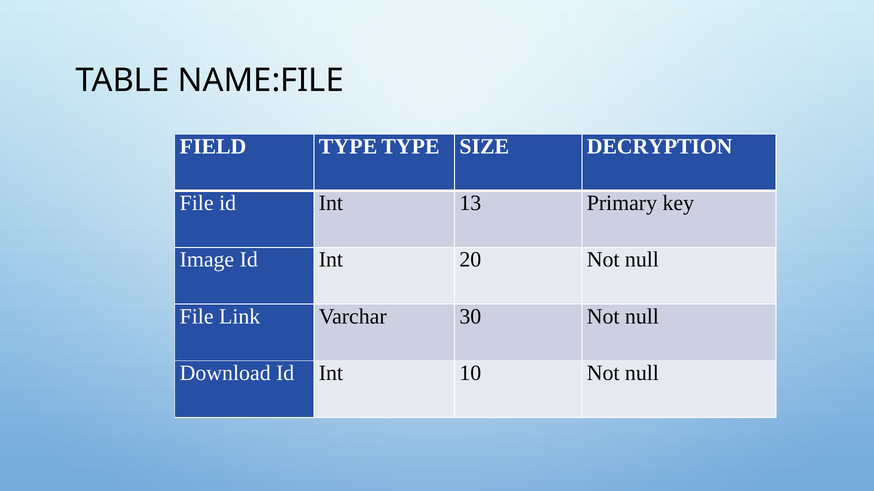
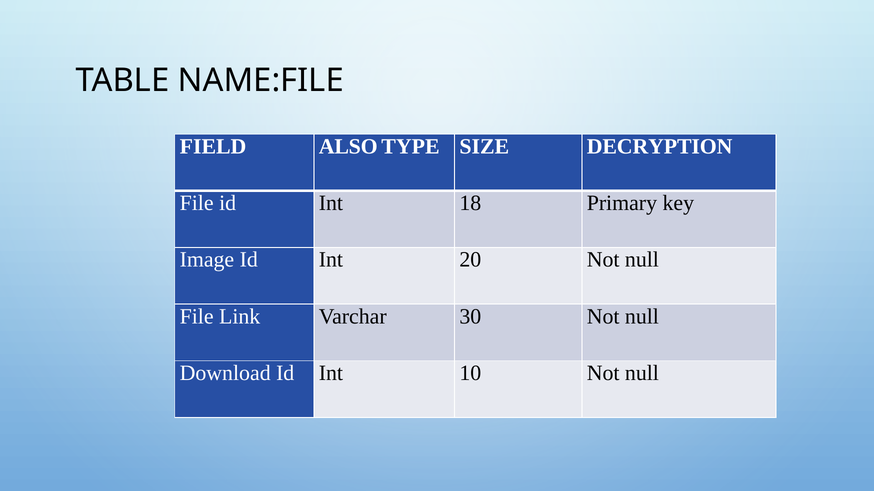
FIELD TYPE: TYPE -> ALSO
13: 13 -> 18
